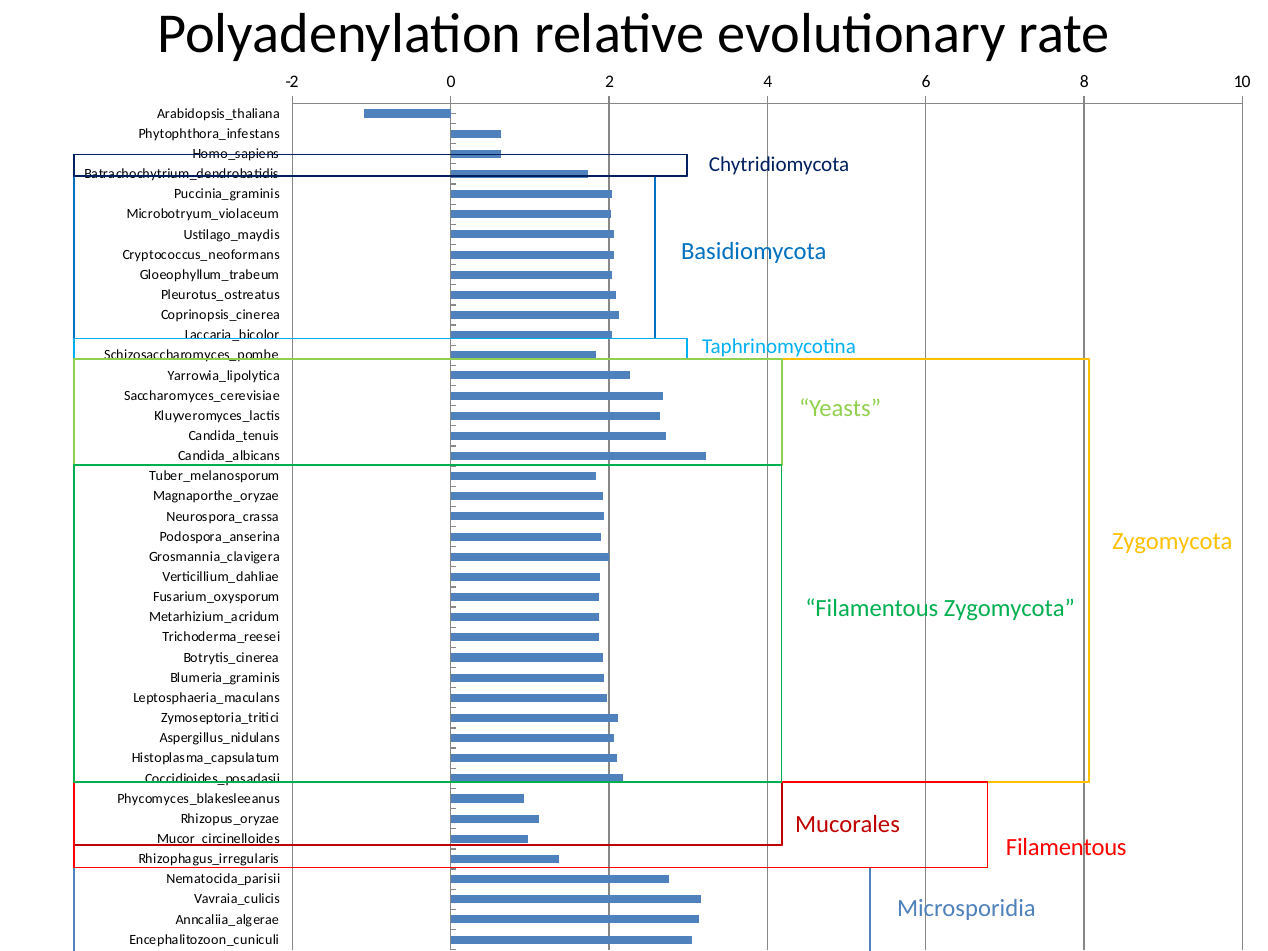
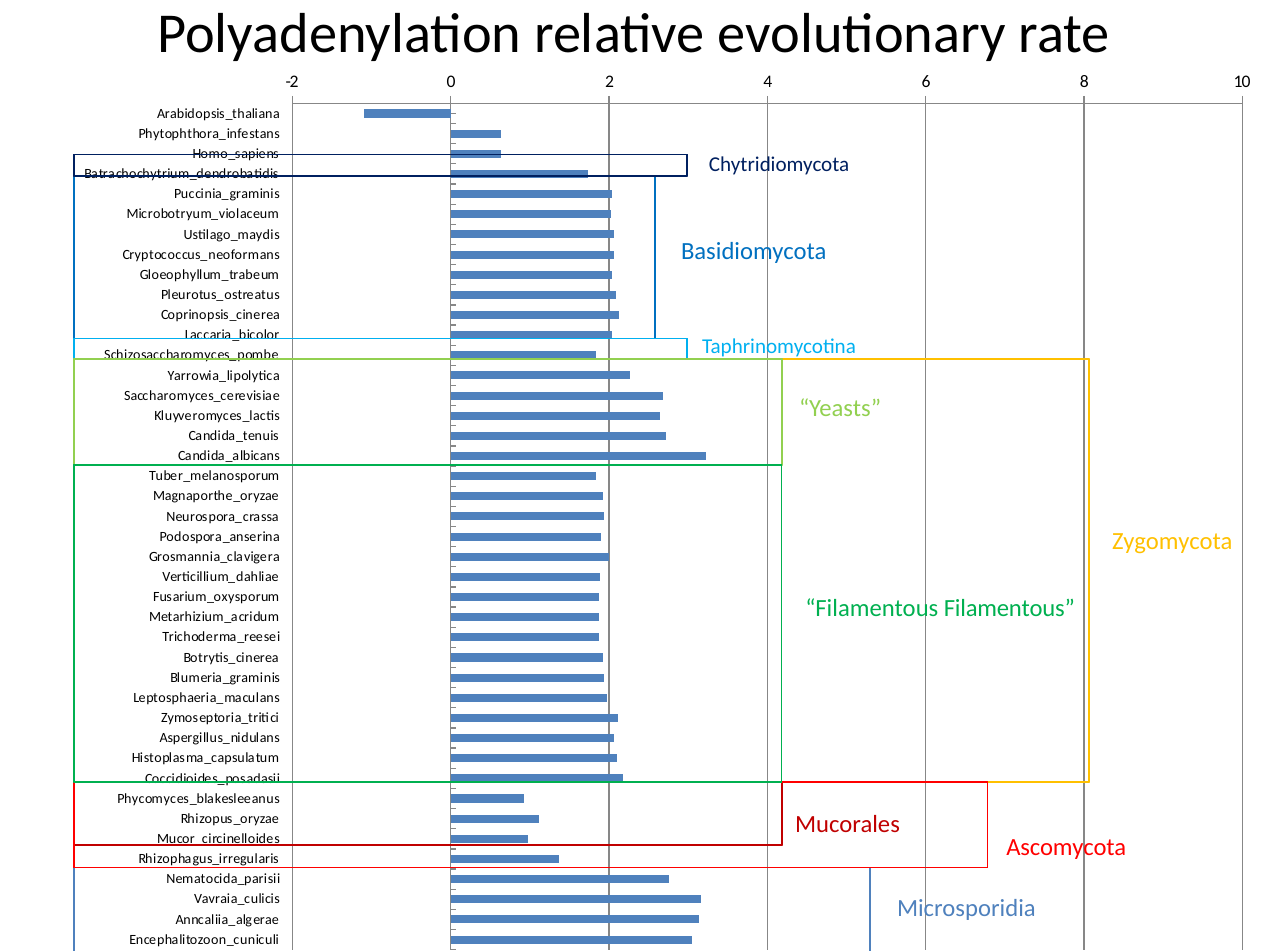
Filamentous Zygomycota: Zygomycota -> Filamentous
Filamentous at (1066, 847): Filamentous -> Ascomycota
